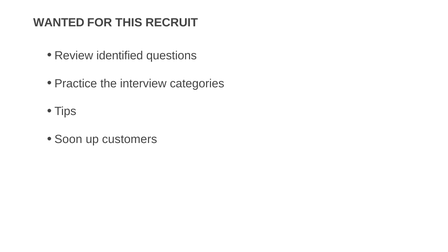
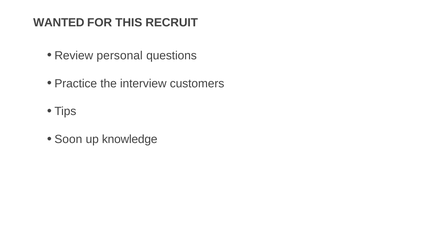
identified: identified -> personal
categories: categories -> customers
customers: customers -> knowledge
